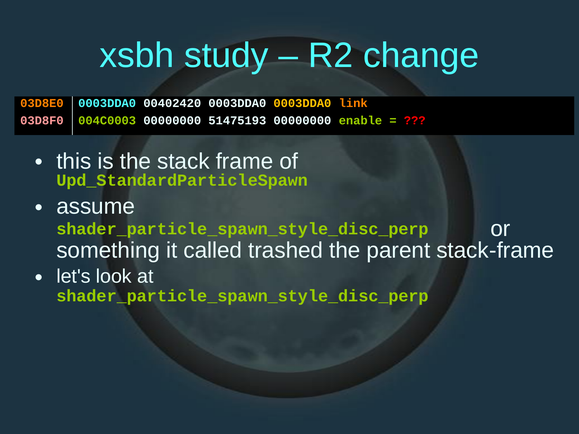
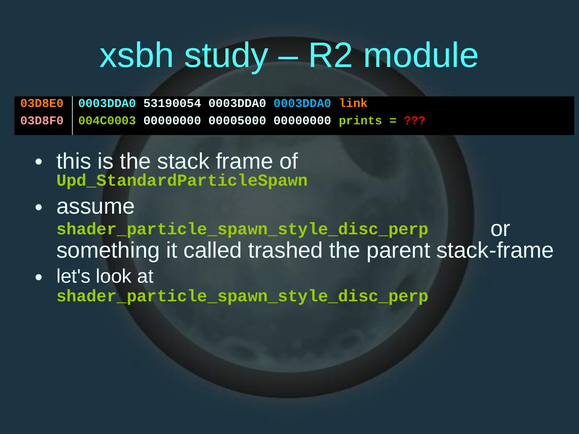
change: change -> module
00402420: 00402420 -> 53190054
0003DDA0 at (302, 103) colour: yellow -> light blue
51475193: 51475193 -> 00005000
enable: enable -> prints
